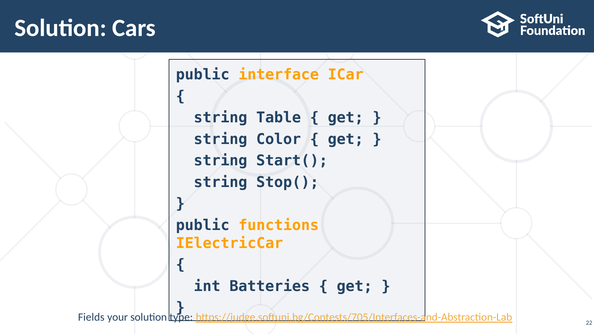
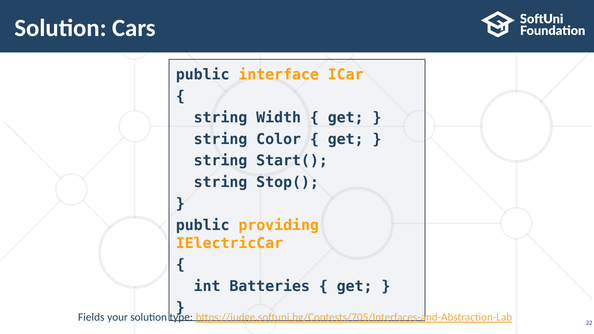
Table: Table -> Width
functions: functions -> providing
